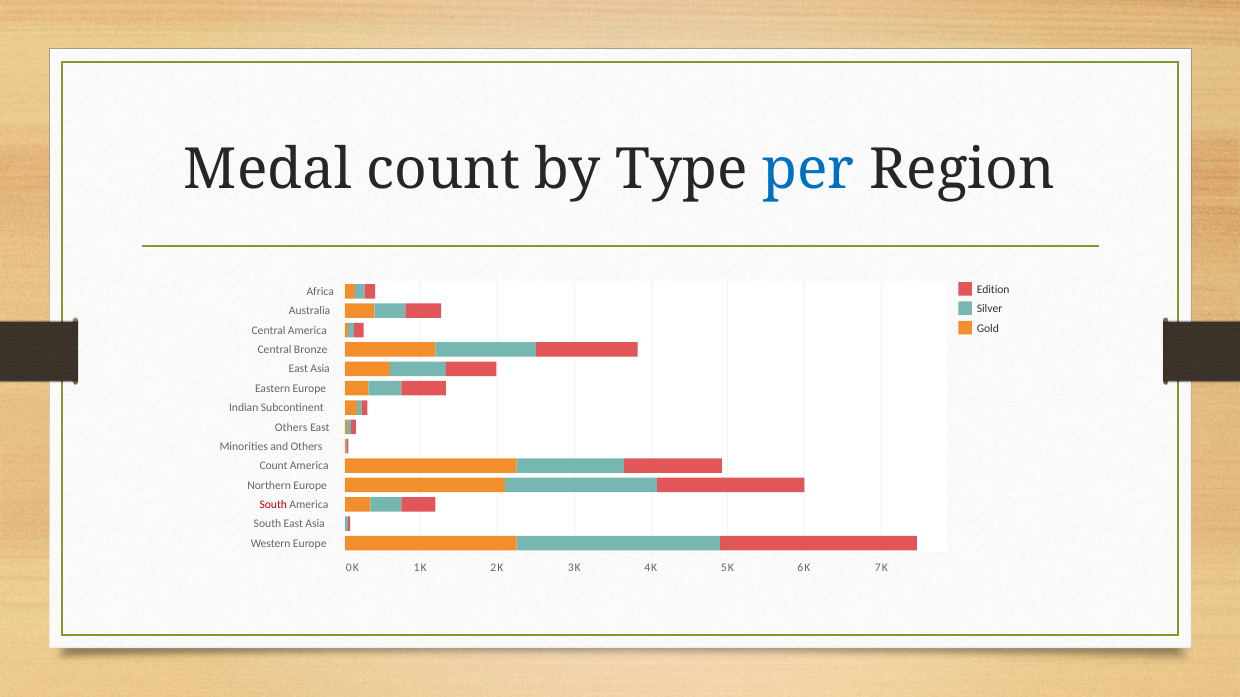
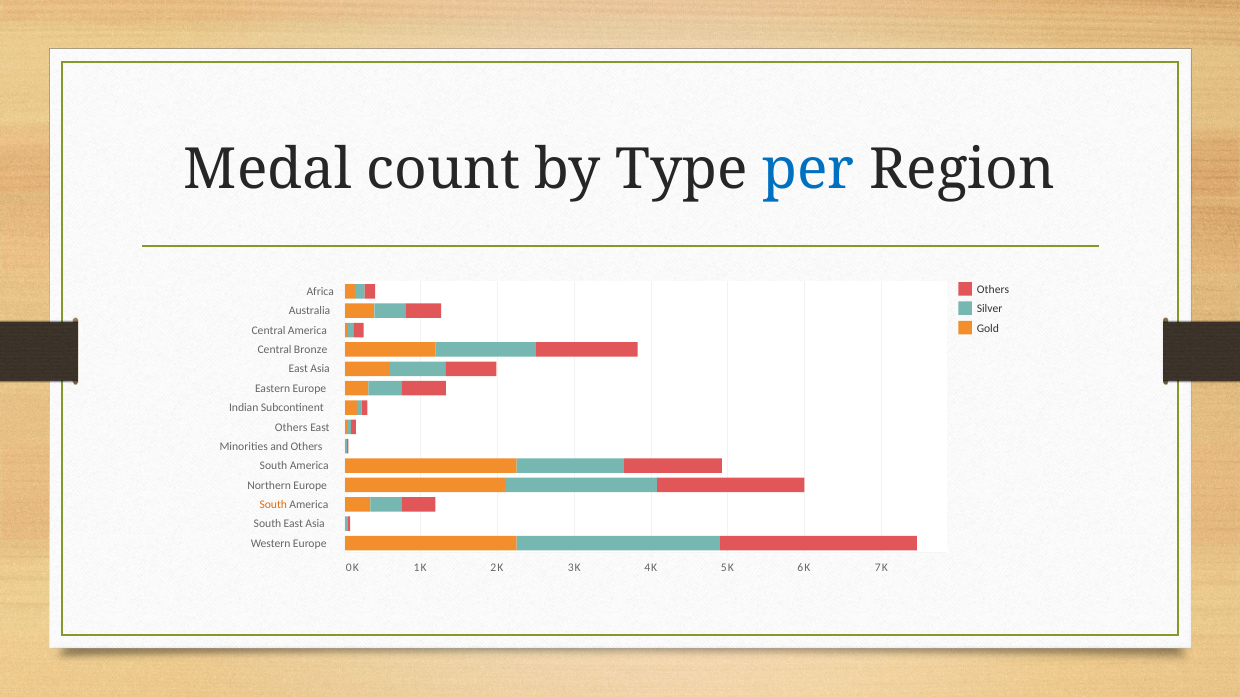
Edition at (993, 290): Edition -> Others
Count at (274, 466): Count -> South
South at (273, 505) colour: red -> orange
